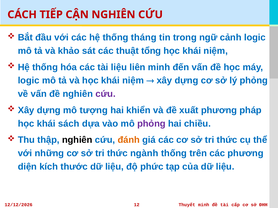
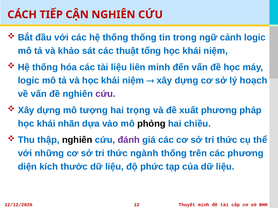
thống tháng: tháng -> thống
lý phỏng: phỏng -> hoạch
khiển: khiển -> trọng
sách: sách -> nhãn
phỏng at (151, 124) colour: purple -> black
đánh colour: orange -> purple
